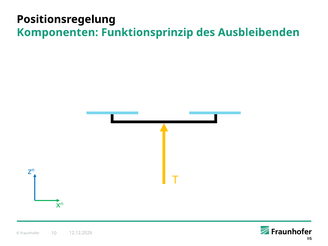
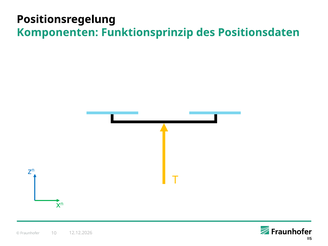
Ausbleibenden: Ausbleibenden -> Positionsdaten
